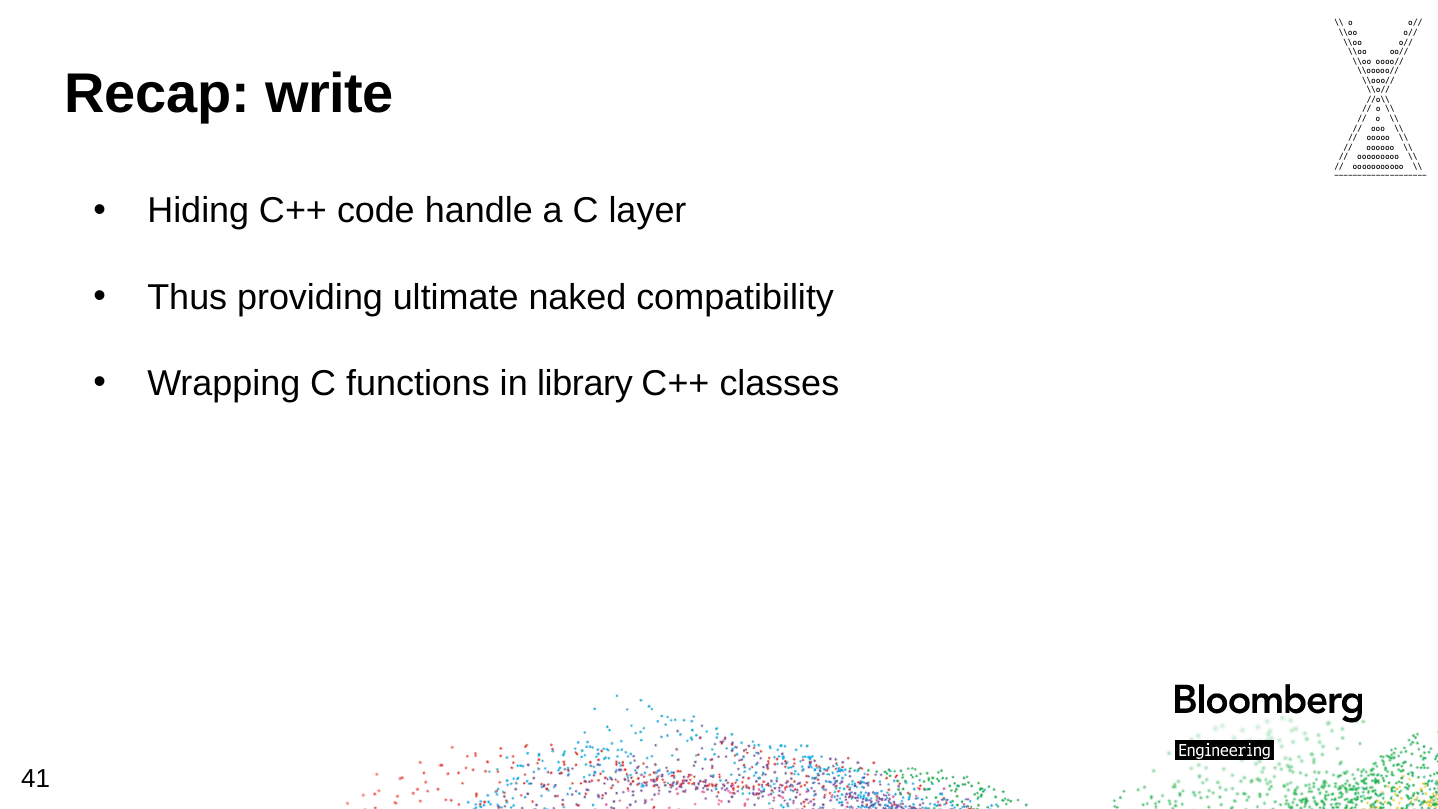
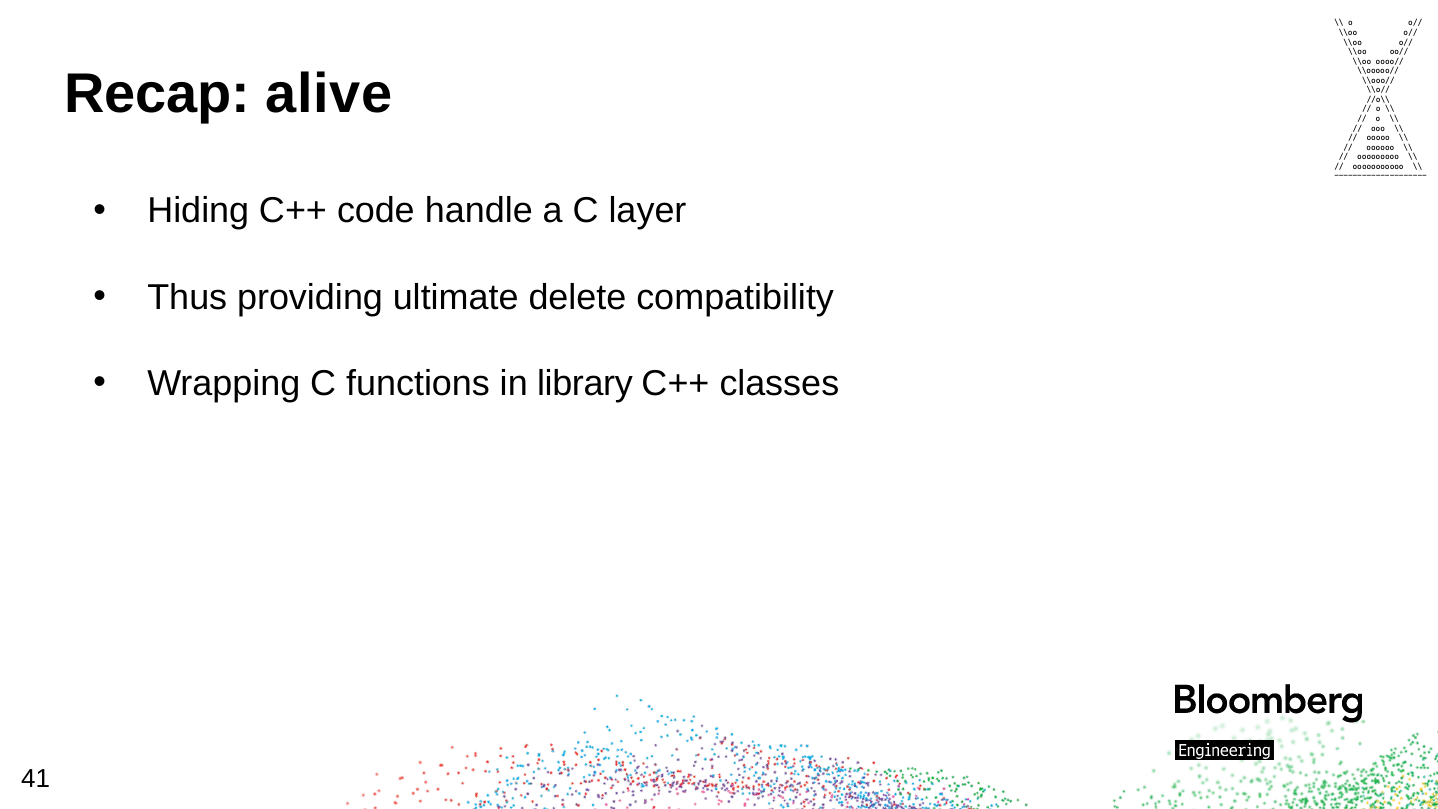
write: write -> alive
naked: naked -> delete
